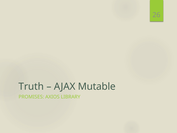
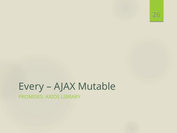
Truth: Truth -> Every
